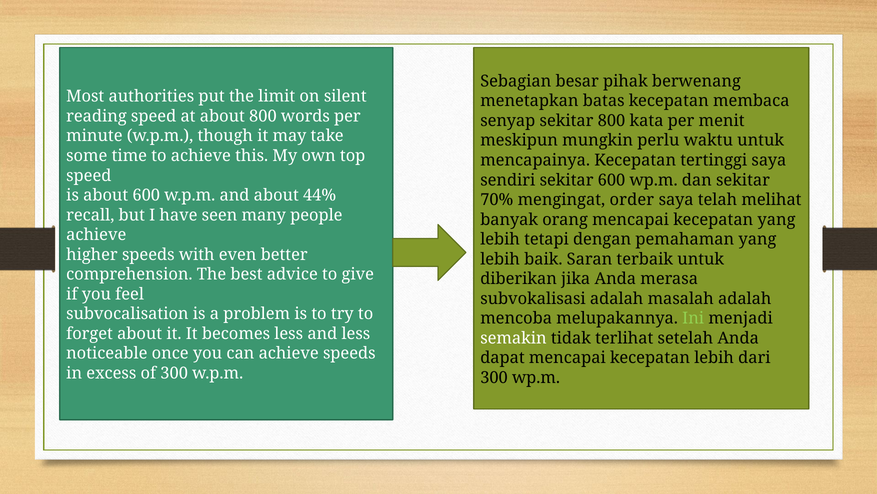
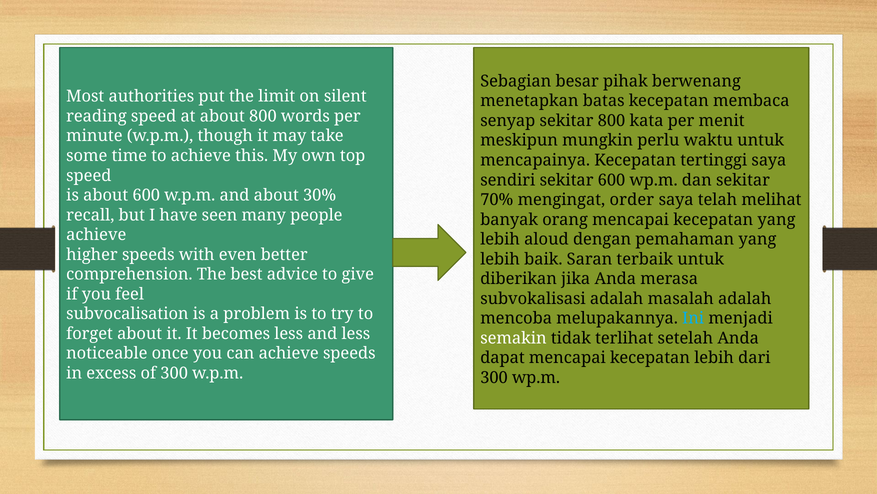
44%: 44% -> 30%
tetapi: tetapi -> aloud
Ini colour: light green -> light blue
